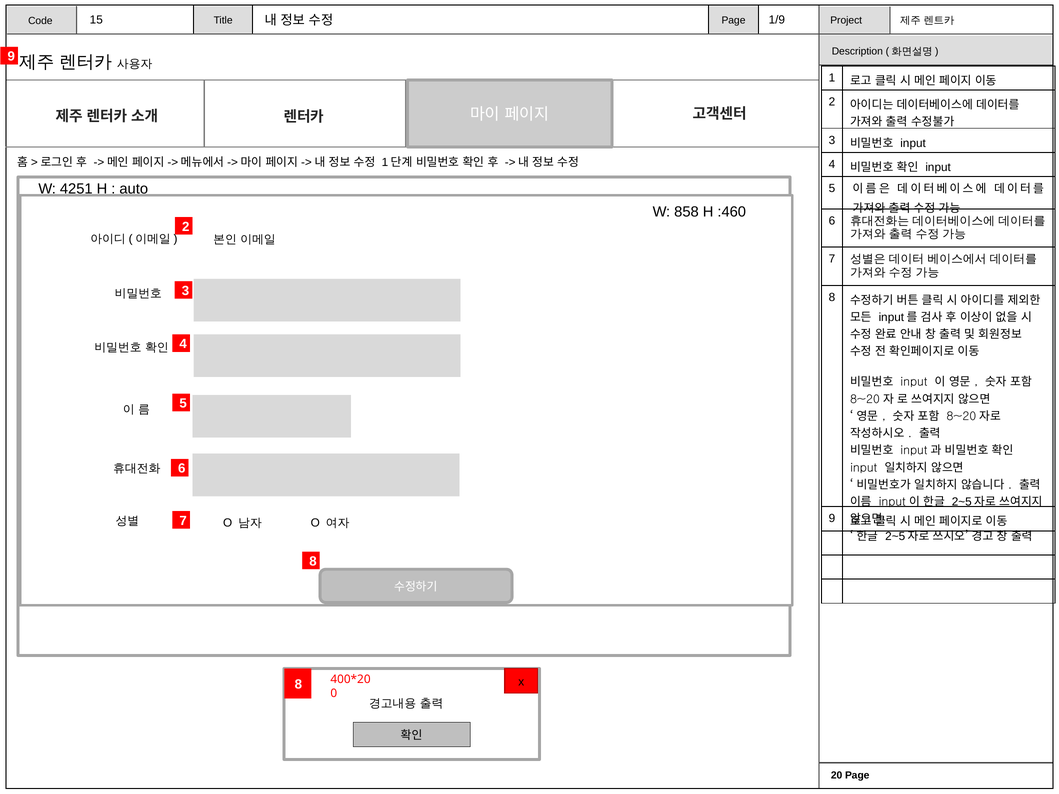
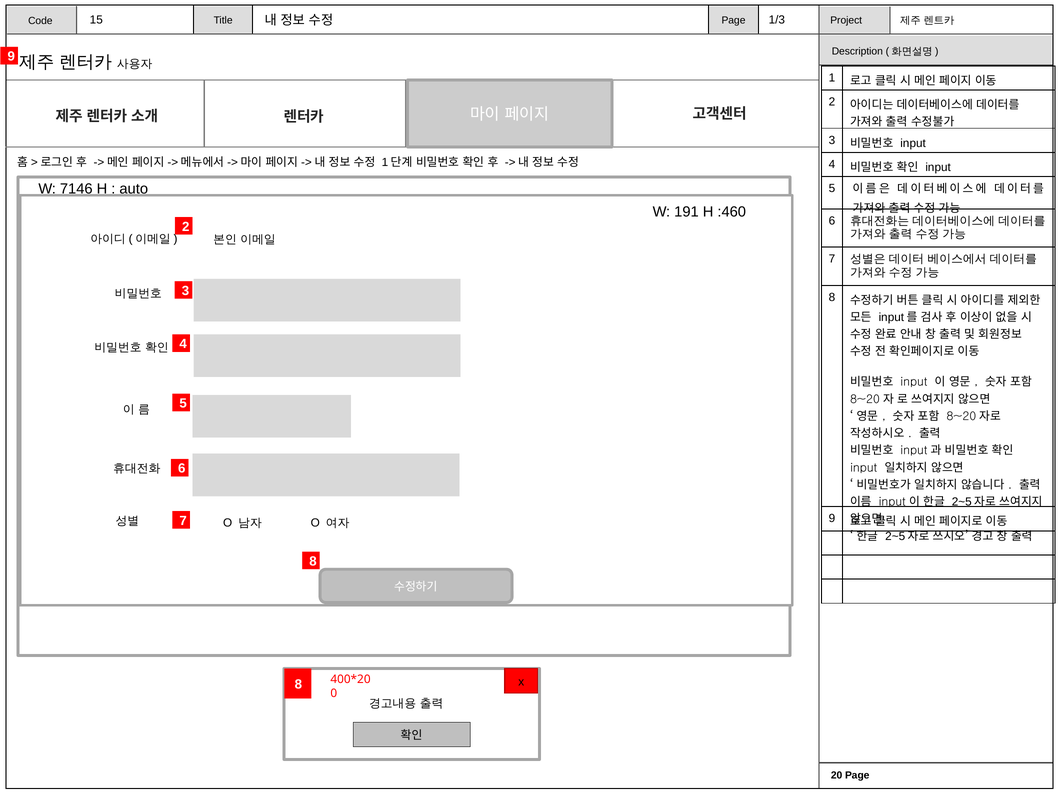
1/9: 1/9 -> 1/3
4251: 4251 -> 7146
858: 858 -> 191
